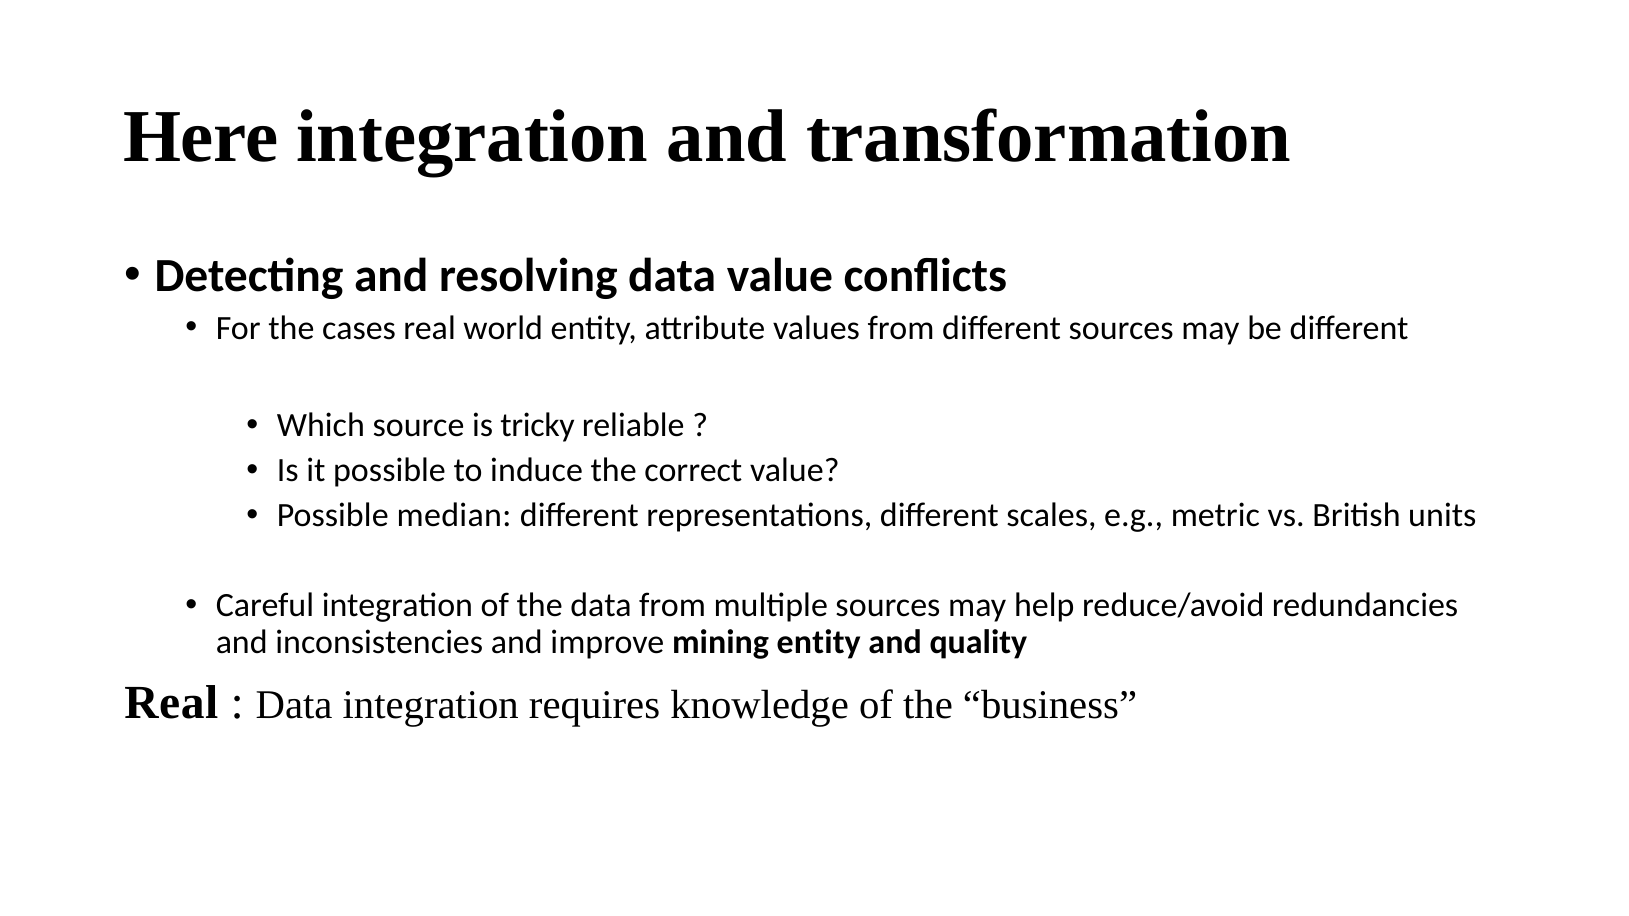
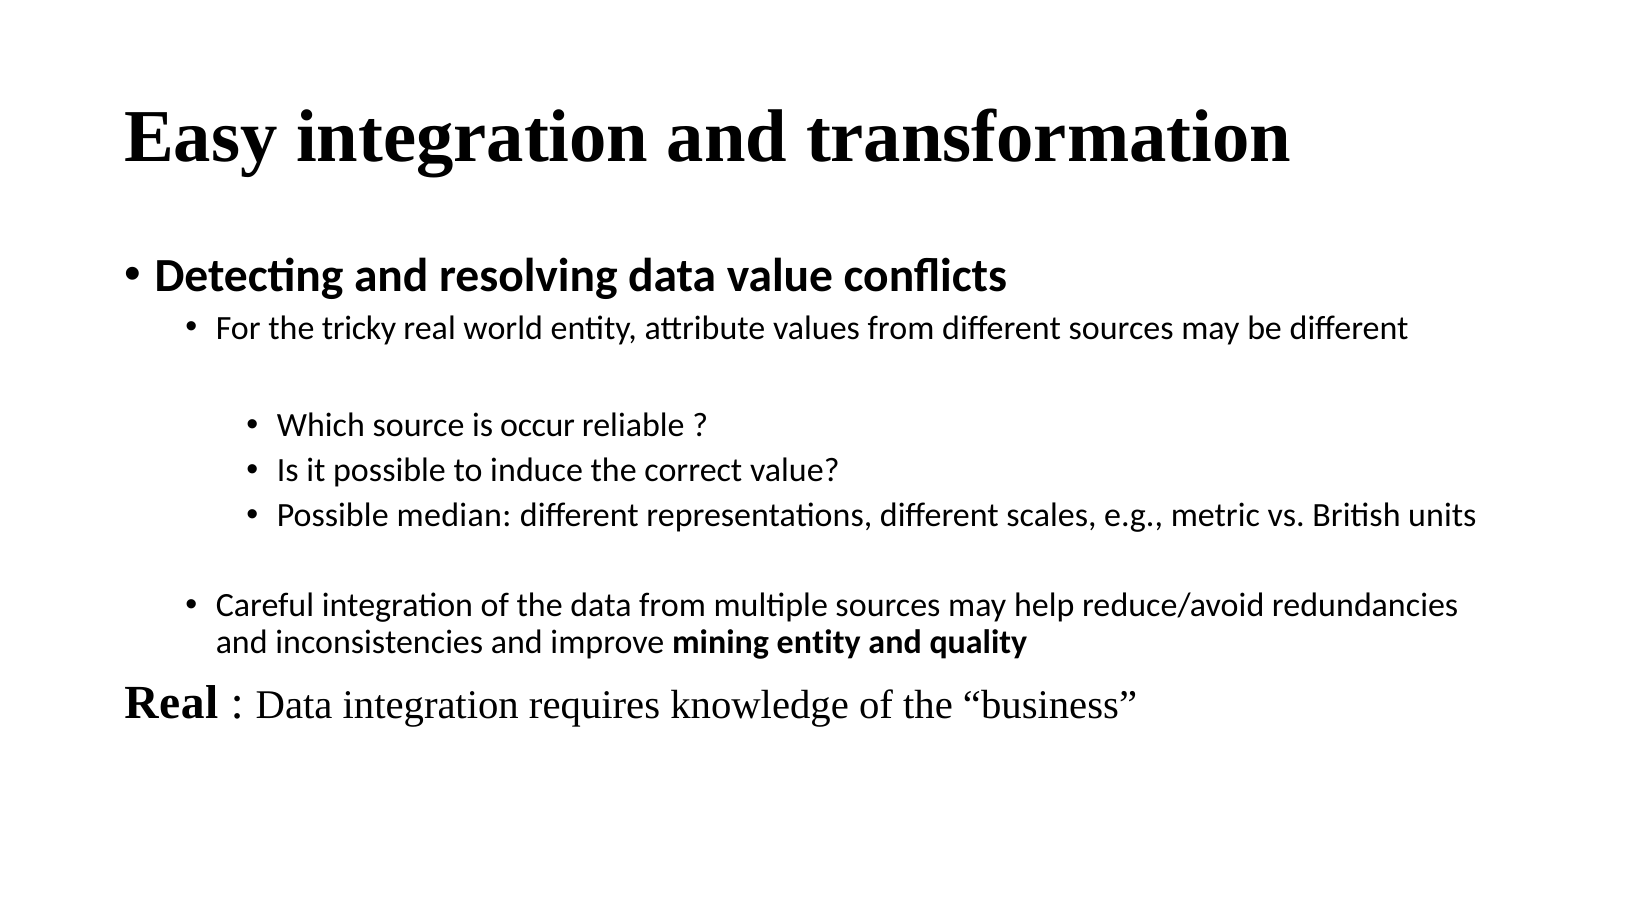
Here: Here -> Easy
cases: cases -> tricky
tricky: tricky -> occur
